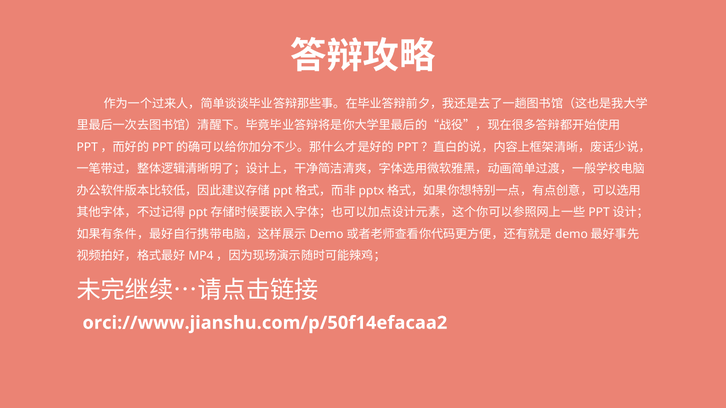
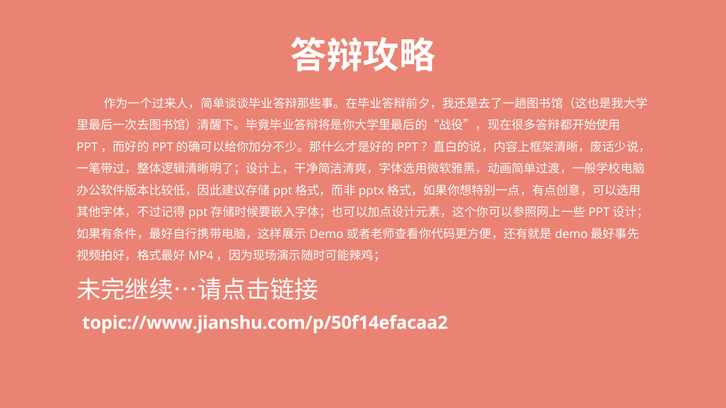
orci://www.jianshu.com/p/50f14efacaa2: orci://www.jianshu.com/p/50f14efacaa2 -> topic://www.jianshu.com/p/50f14efacaa2
